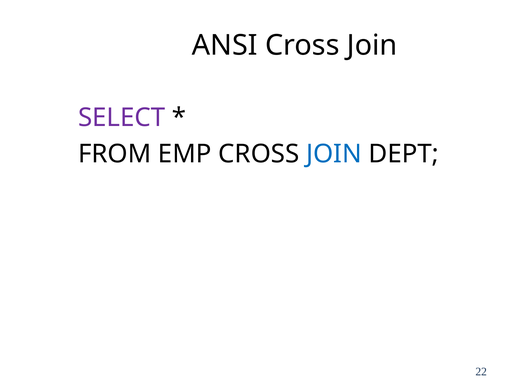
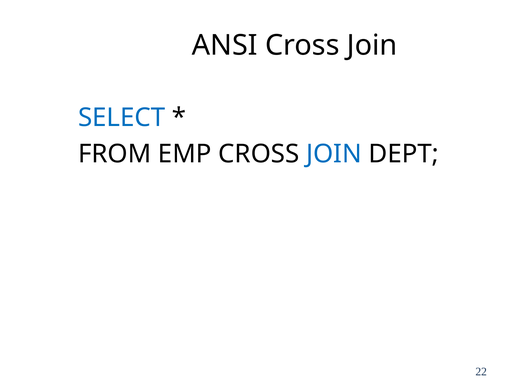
SELECT colour: purple -> blue
